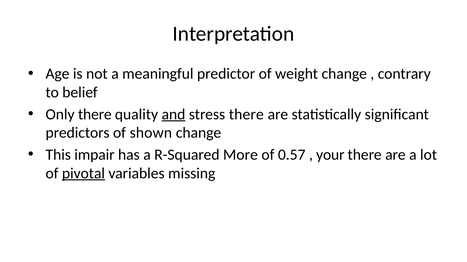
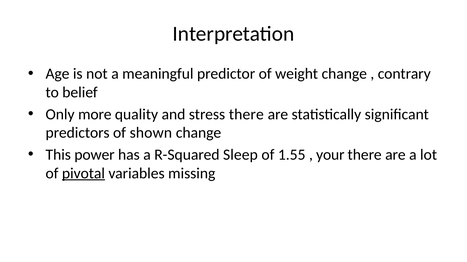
Only there: there -> more
and underline: present -> none
impair: impair -> power
More: More -> Sleep
0.57: 0.57 -> 1.55
